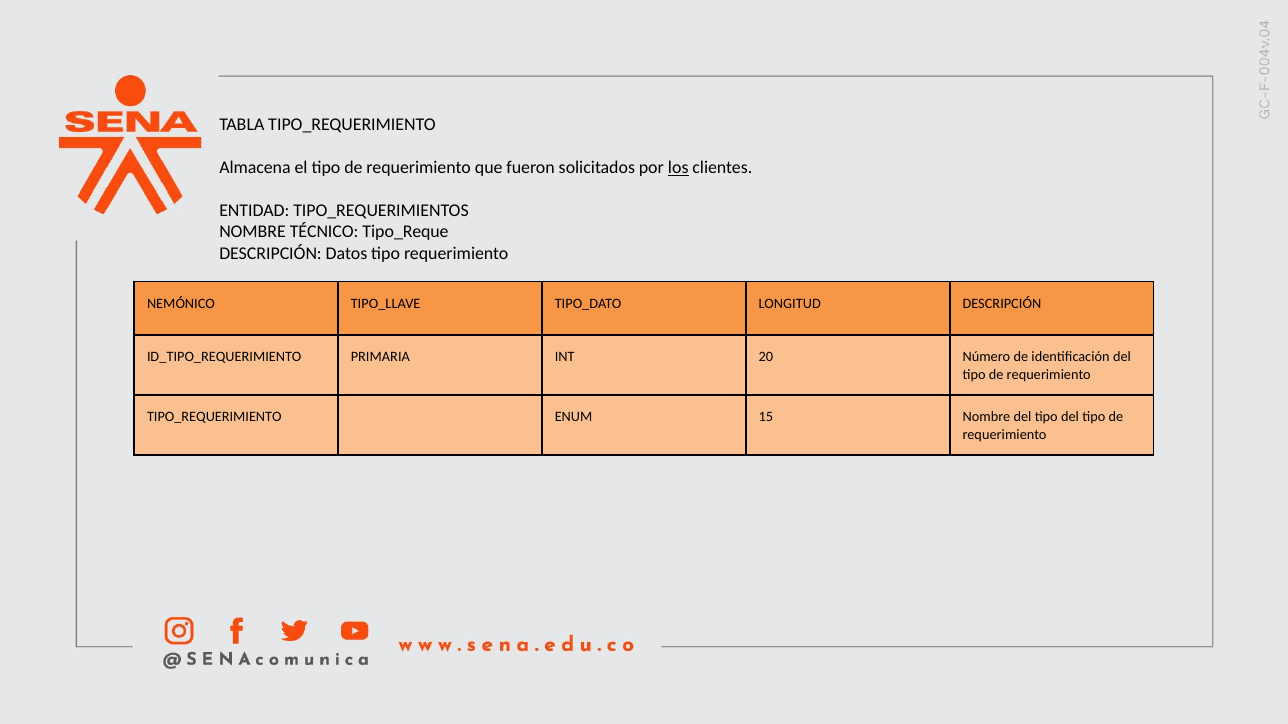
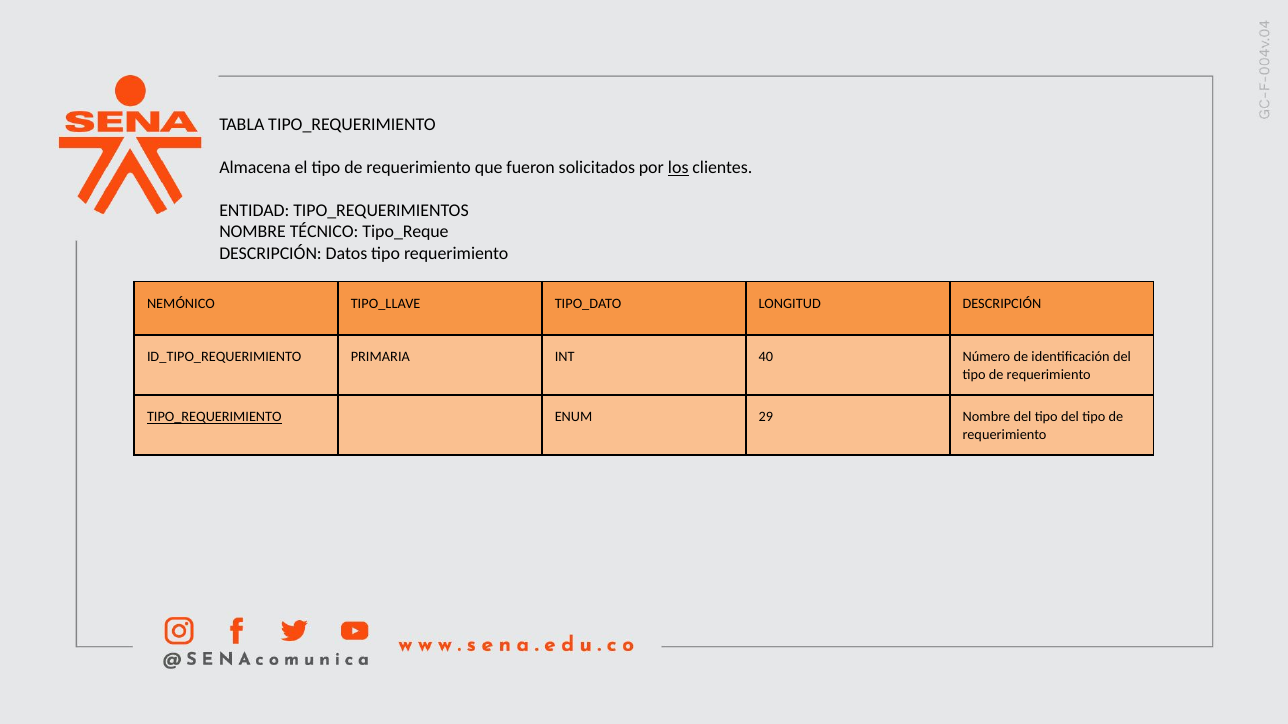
20: 20 -> 40
TIPO_REQUERIMIENTO at (214, 417) underline: none -> present
15: 15 -> 29
